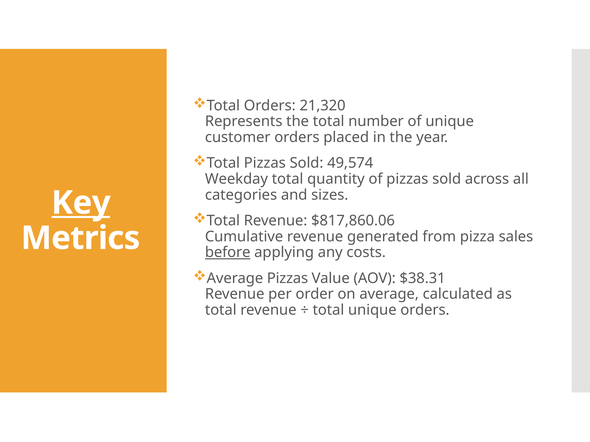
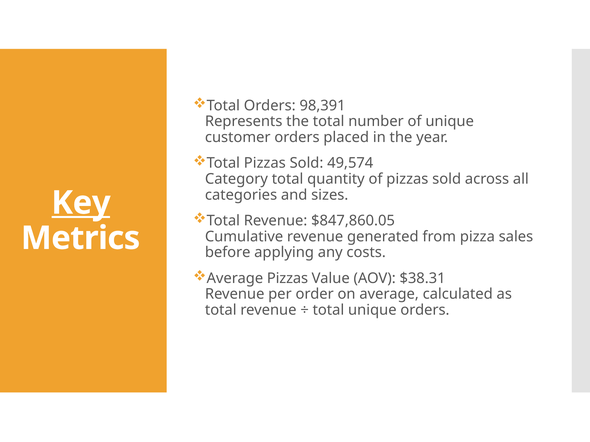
21,320: 21,320 -> 98,391
Weekday: Weekday -> Category
$817,860.06: $817,860.06 -> $847,860.05
before underline: present -> none
